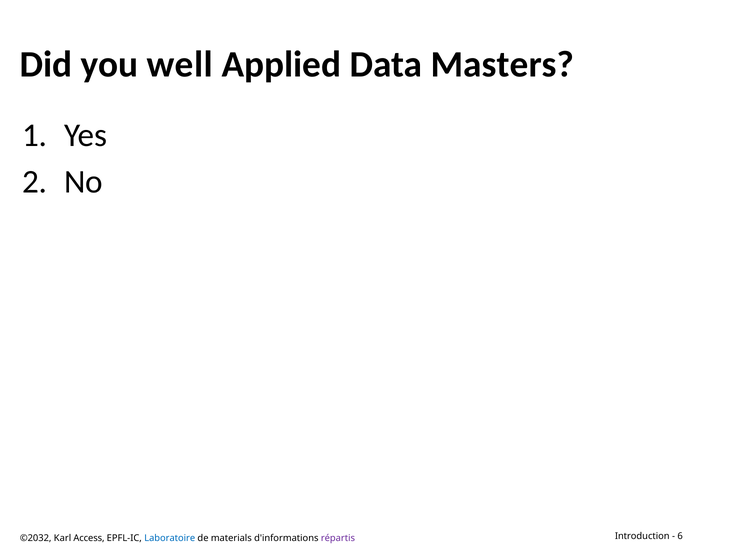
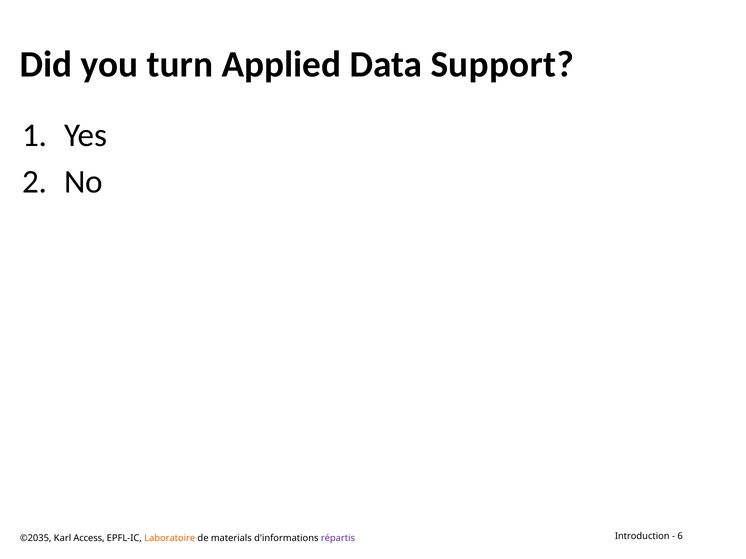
well: well -> turn
Masters: Masters -> Support
©2032: ©2032 -> ©2035
Laboratoire colour: blue -> orange
